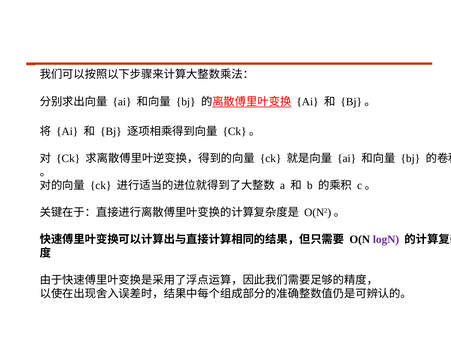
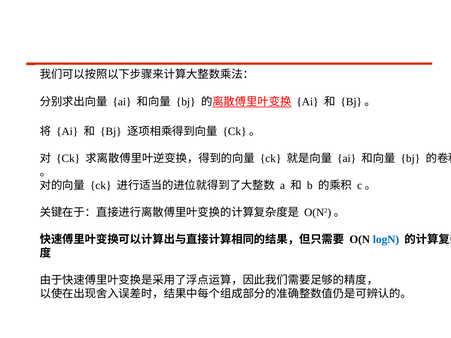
logN colour: purple -> blue
